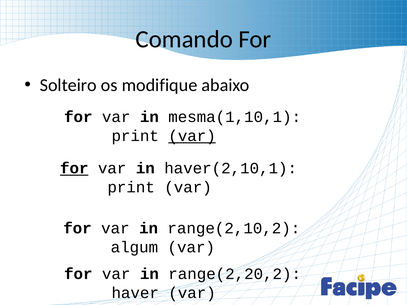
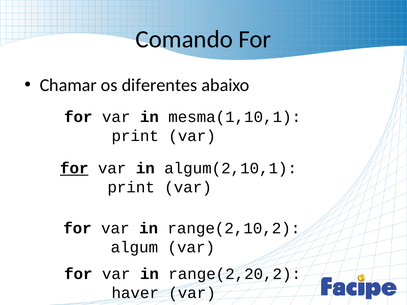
Solteiro: Solteiro -> Chamar
modifique: modifique -> diferentes
var at (192, 136) underline: present -> none
haver(2,10,1: haver(2,10,1 -> algum(2,10,1
